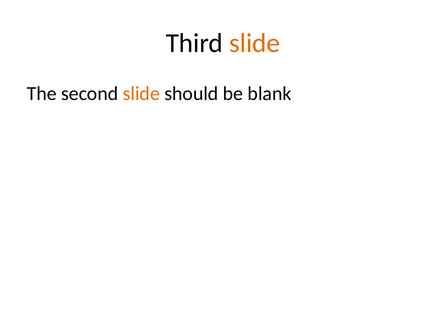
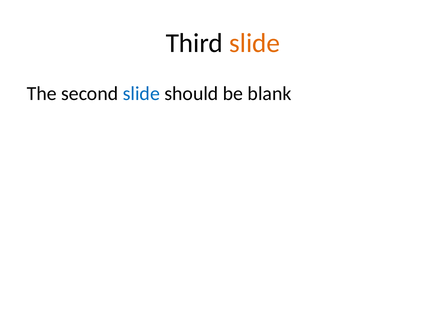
slide at (141, 94) colour: orange -> blue
